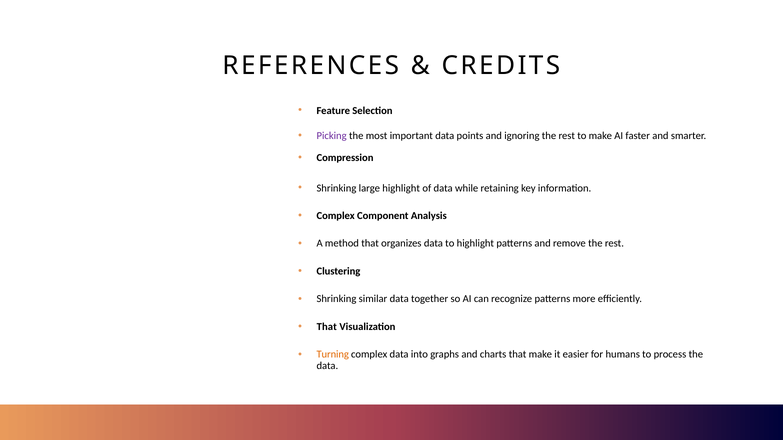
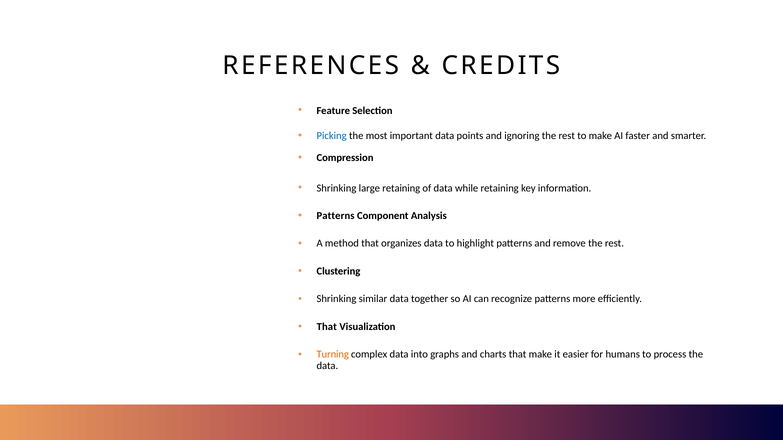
Picking colour: purple -> blue
large highlight: highlight -> retaining
Complex at (336, 216): Complex -> Patterns
